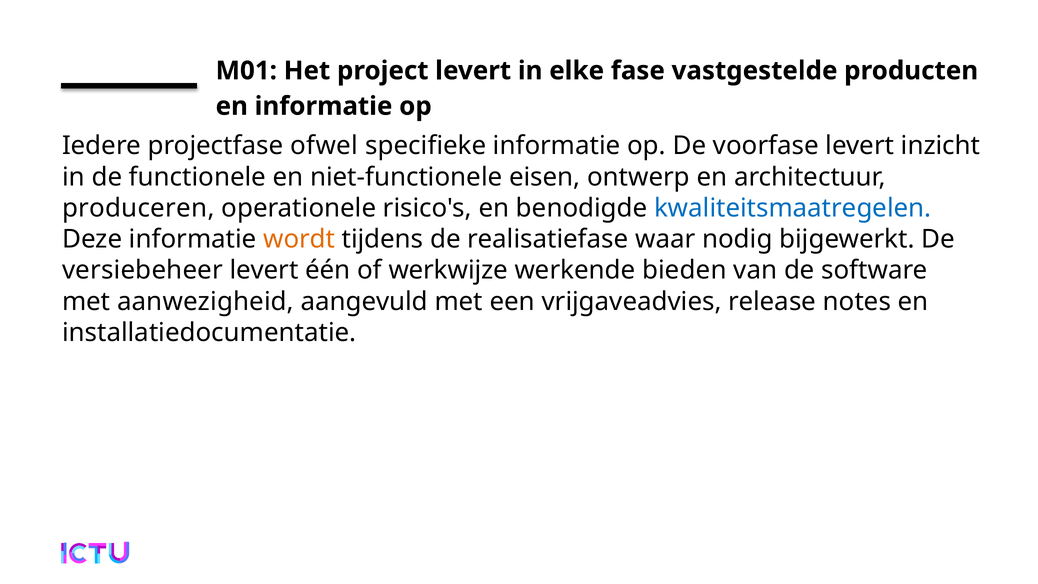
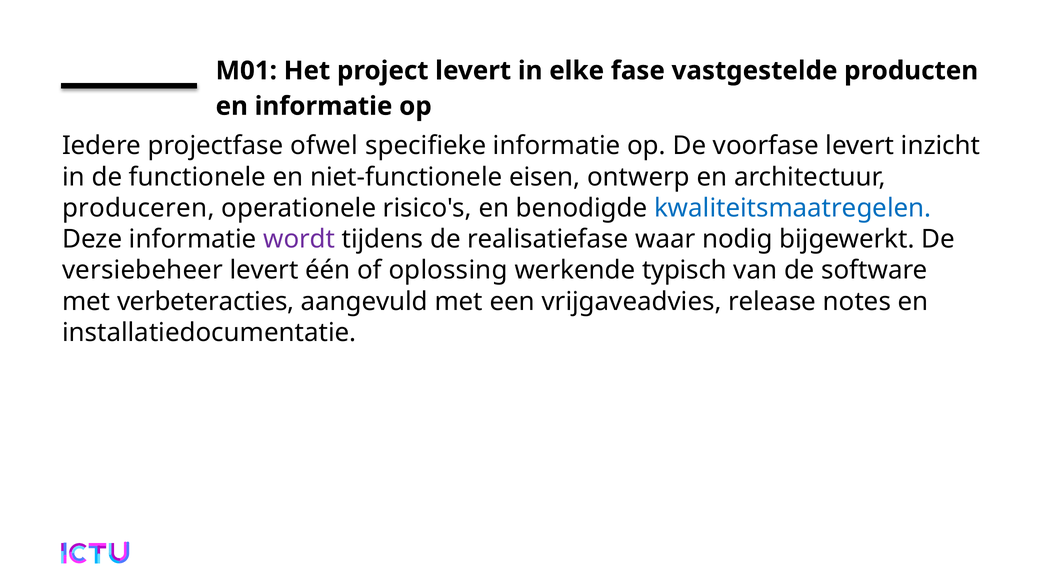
wordt colour: orange -> purple
werkwijze: werkwijze -> oplossing
bieden: bieden -> typisch
aanwezigheid: aanwezigheid -> verbeteracties
